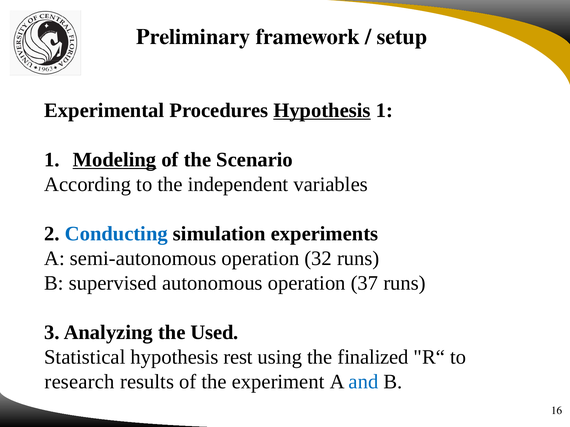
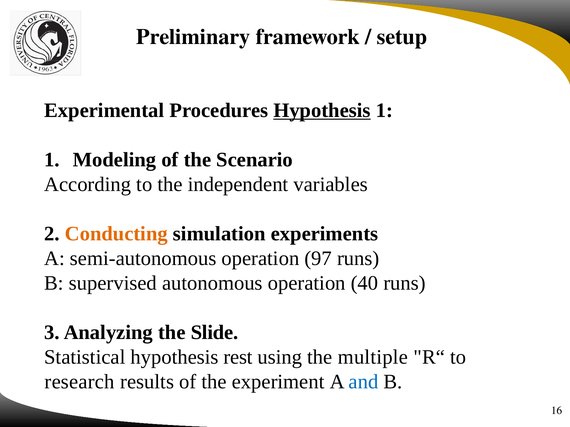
Modeling underline: present -> none
Conducting colour: blue -> orange
32: 32 -> 97
37: 37 -> 40
Used: Used -> Slide
finalized: finalized -> multiple
